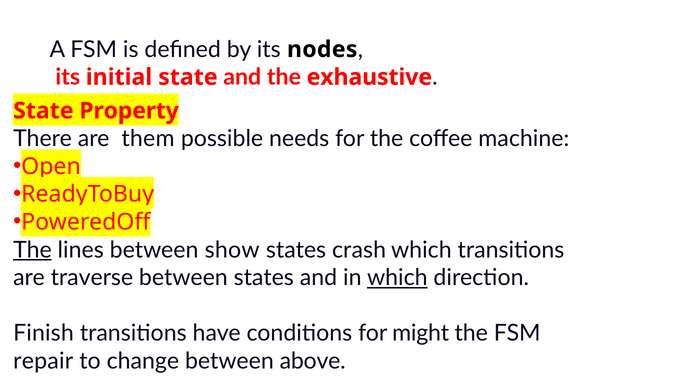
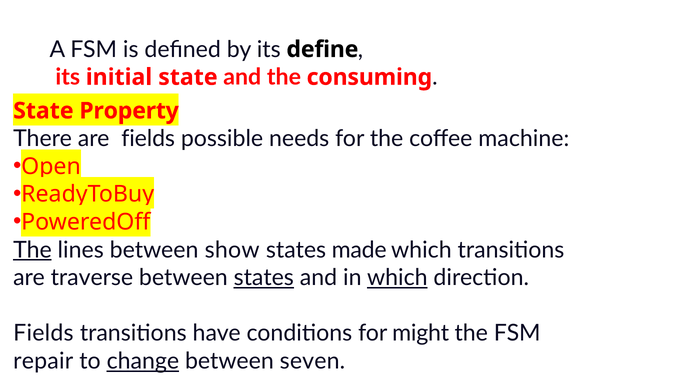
nodes: nodes -> define
exhaustive: exhaustive -> consuming
are them: them -> fields
crash: crash -> made
states at (264, 277) underline: none -> present
Finish at (43, 333): Finish -> Fields
change underline: none -> present
above: above -> seven
